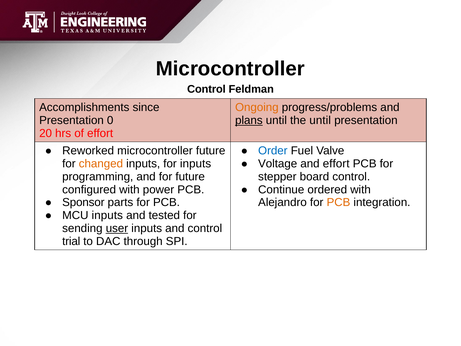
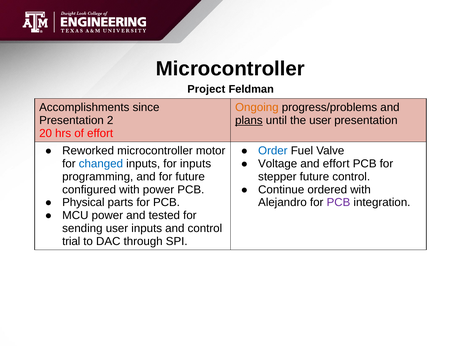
Control at (206, 89): Control -> Project
0: 0 -> 2
the until: until -> user
microcontroller future: future -> motor
changed colour: orange -> blue
stepper board: board -> future
Sponsor: Sponsor -> Physical
PCB at (338, 202) colour: orange -> purple
MCU inputs: inputs -> power
user at (117, 228) underline: present -> none
